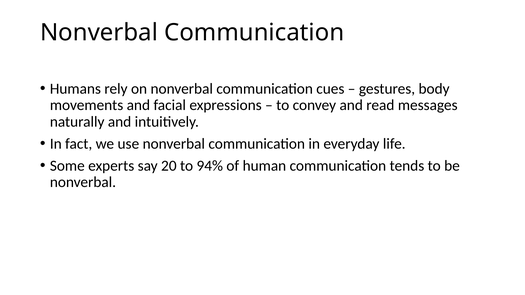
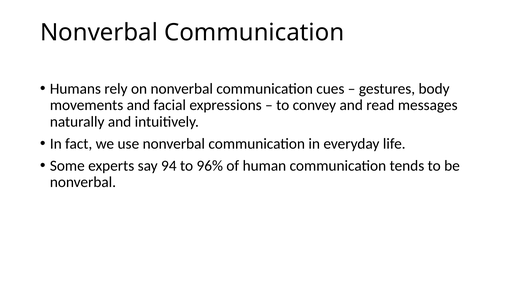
20: 20 -> 94
94%: 94% -> 96%
